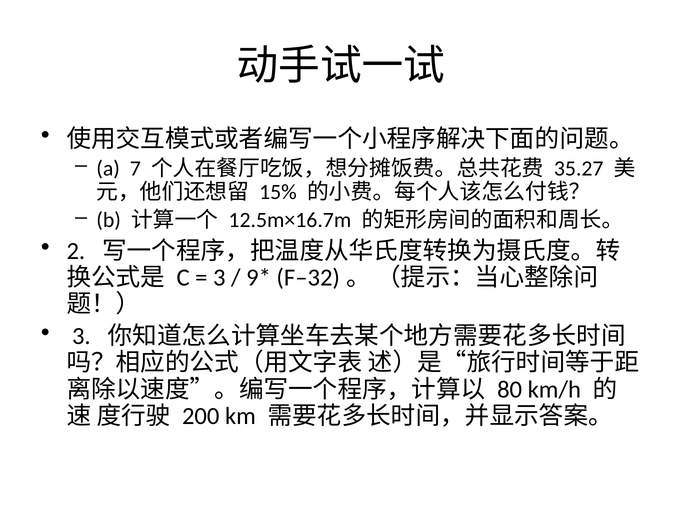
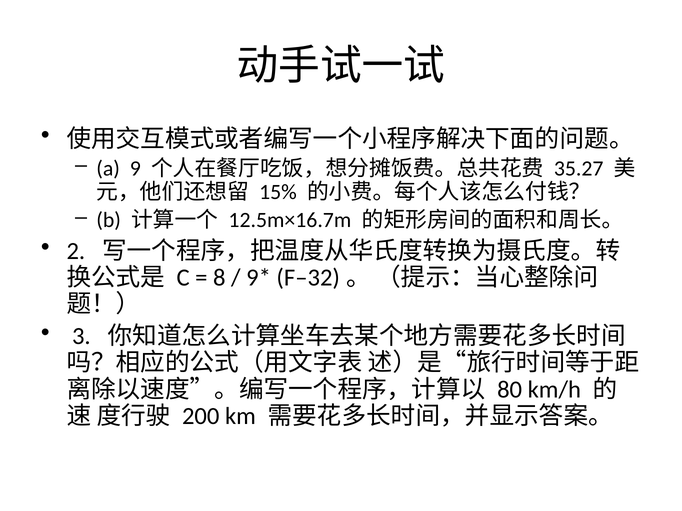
7: 7 -> 9
3 at (219, 278): 3 -> 8
